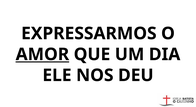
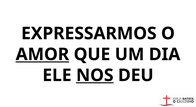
NOS underline: none -> present
